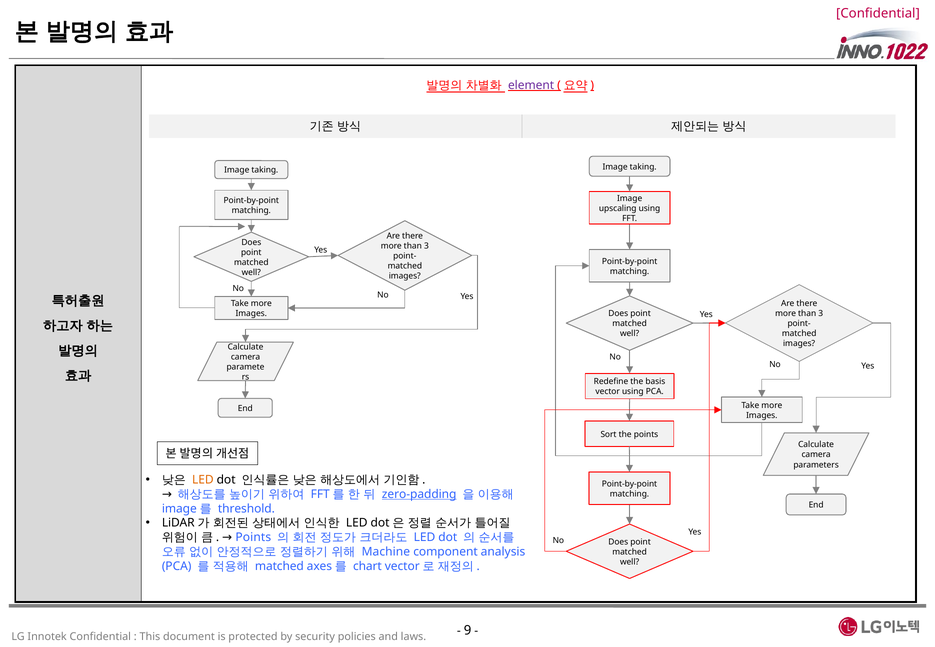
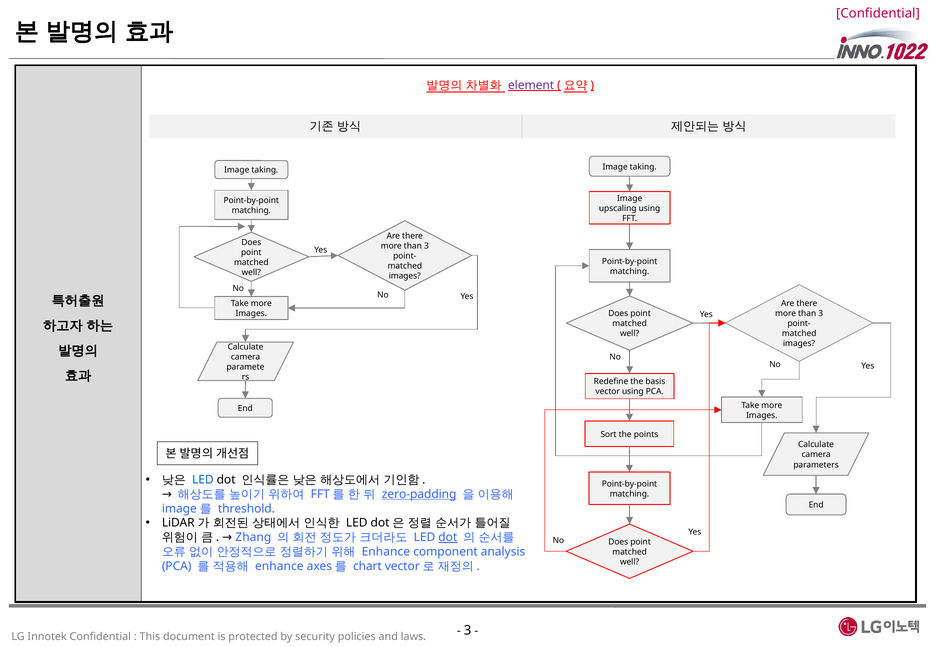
LED at (203, 480) colour: orange -> blue
Points at (253, 538): Points -> Zhang
dot at (448, 538) underline: none -> present
Machine at (386, 552): Machine -> Enhance
matched at (279, 566): matched -> enhance
9 at (468, 631): 9 -> 3
